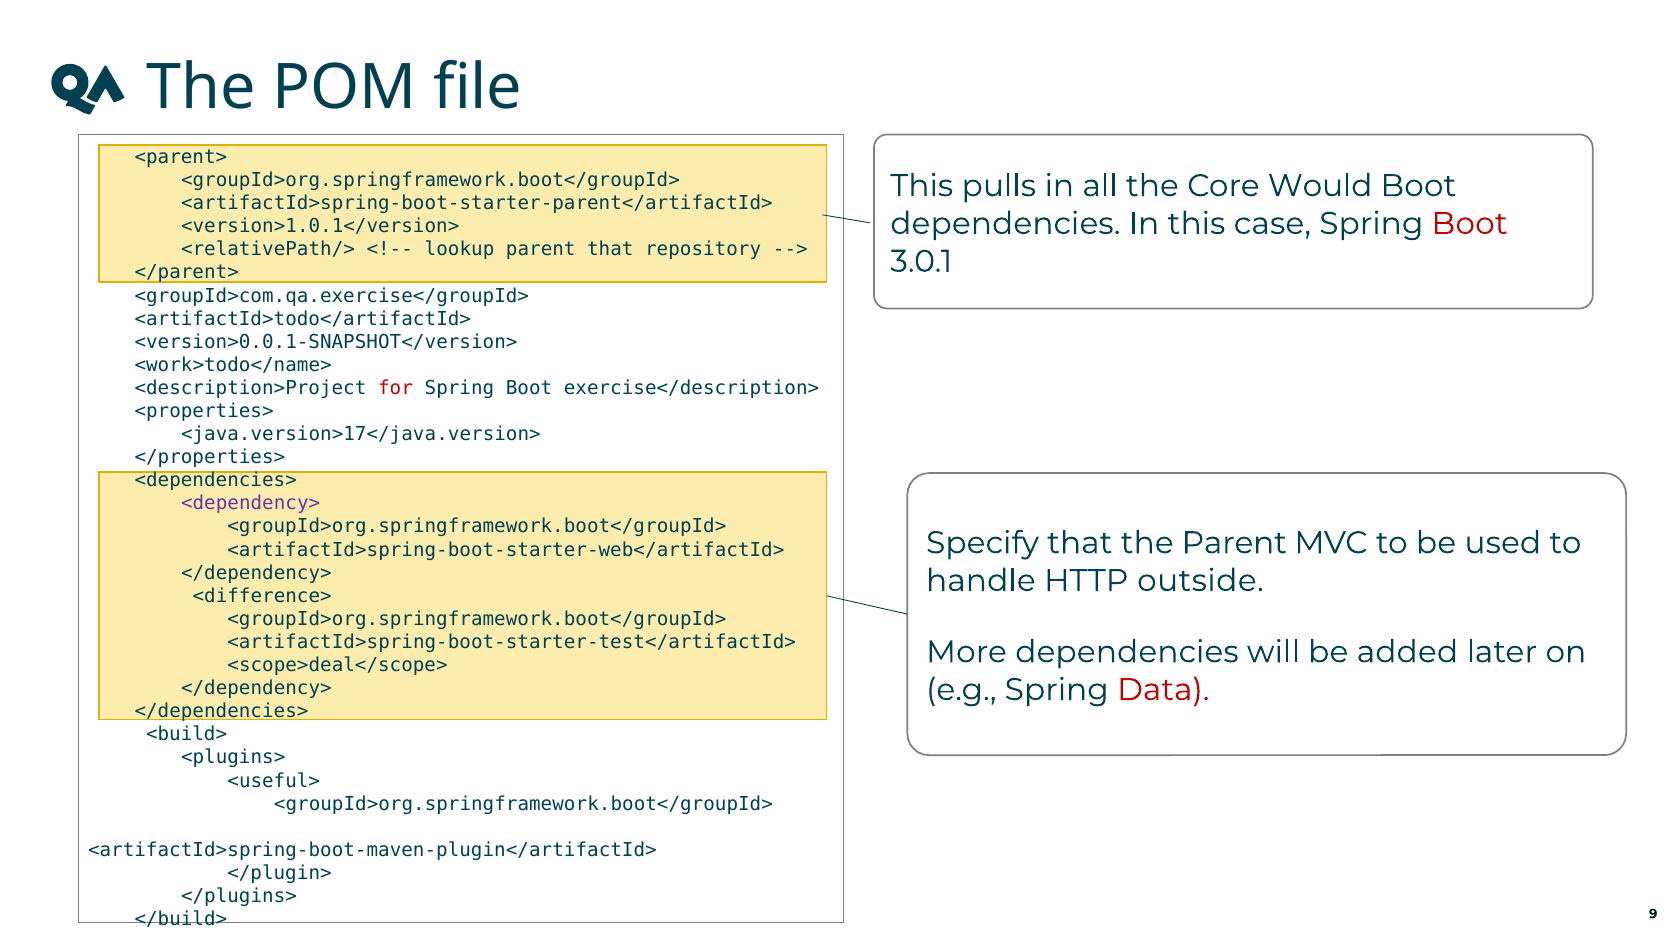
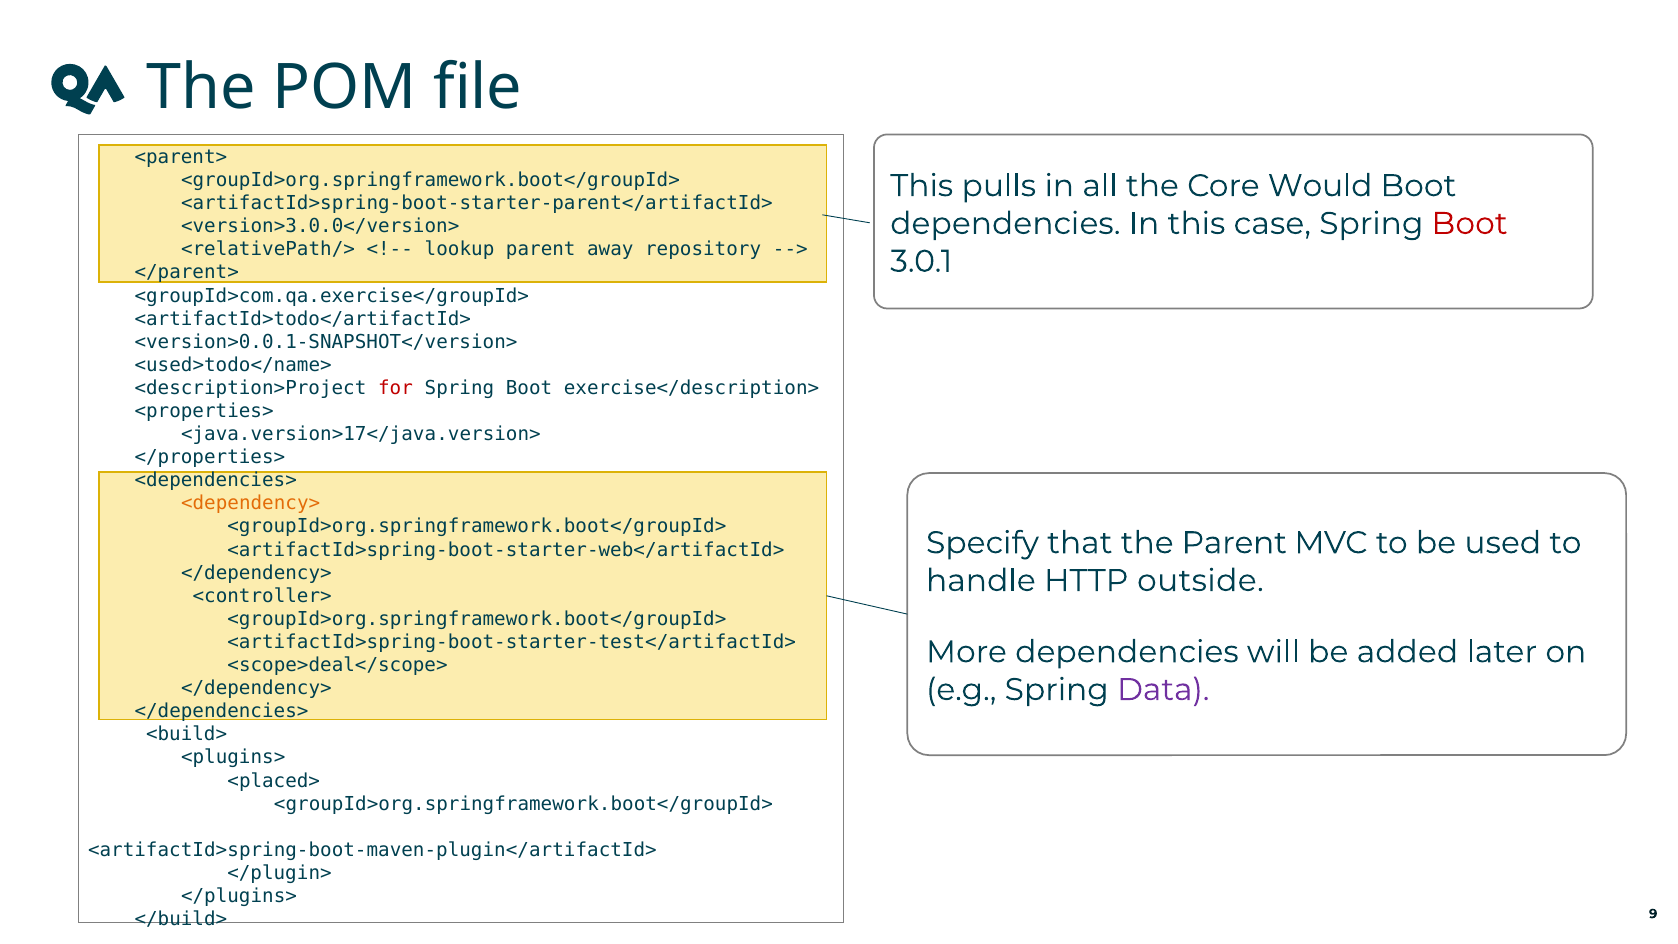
<version>1.0.1</version>: <version>1.0.1</version> -> <version>3.0.0</version>
parent that: that -> away
<work>todo</name>: <work>todo</name> -> <used>todo</name>
<dependency> colour: purple -> orange
<difference>: <difference> -> <controller>
Data colour: red -> purple
<useful>: <useful> -> <placed>
